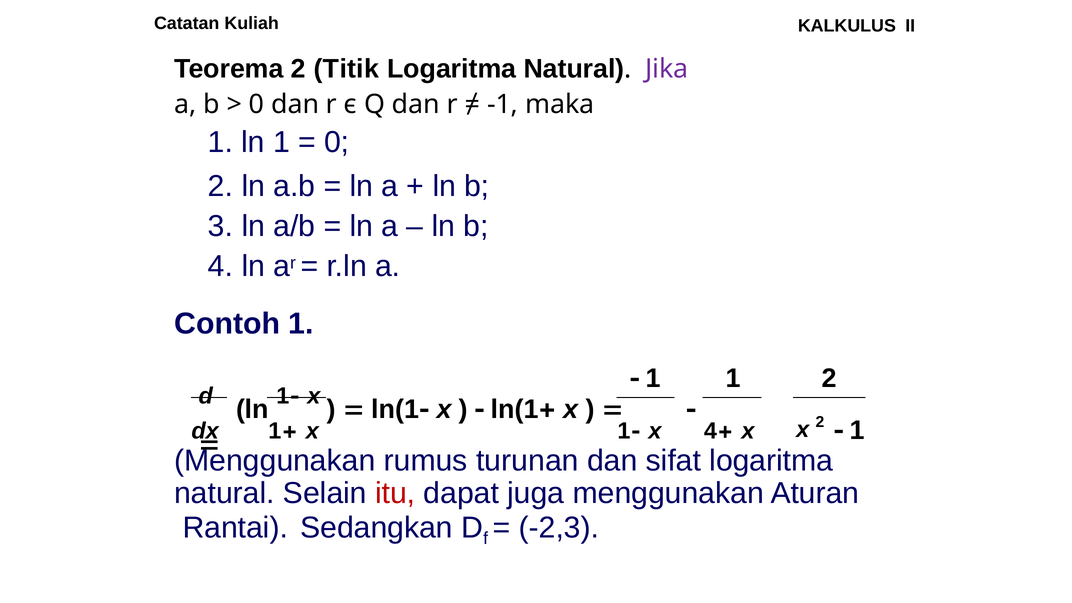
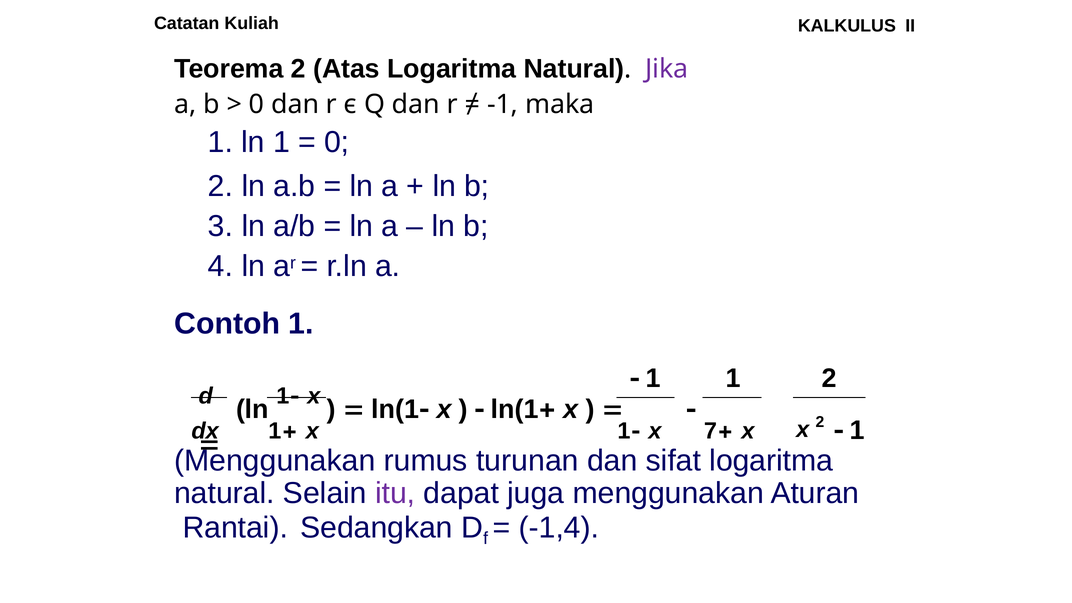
Titik: Titik -> Atas
x 4: 4 -> 7
itu colour: red -> purple
-2,3: -2,3 -> -1,4
